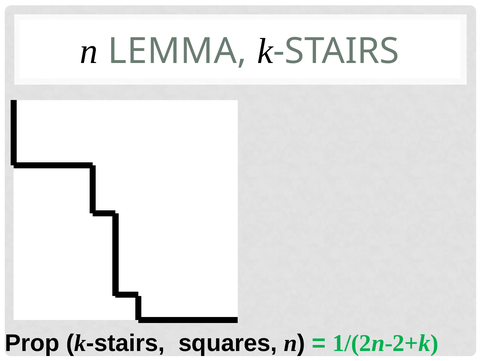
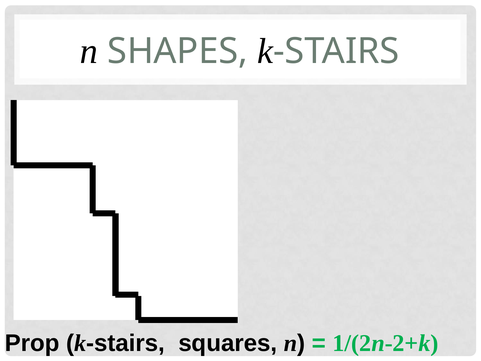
LEMMA: LEMMA -> SHAPES
